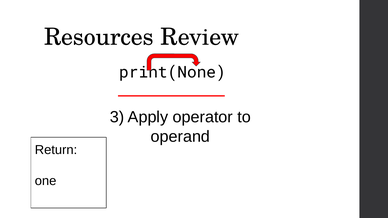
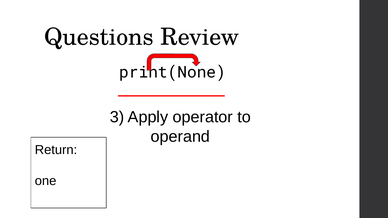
Resources: Resources -> Questions
